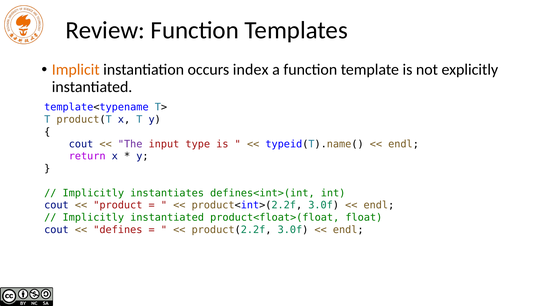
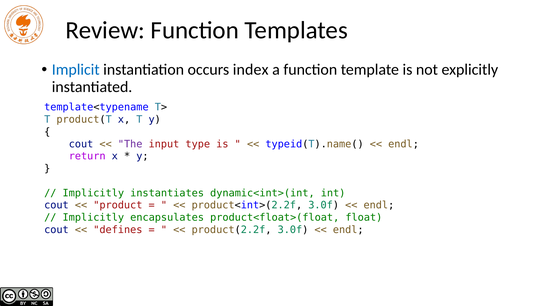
Implicit colour: orange -> blue
defines<int>(int: defines<int>(int -> dynamic<int>(int
Implicitly instantiated: instantiated -> encapsulates
